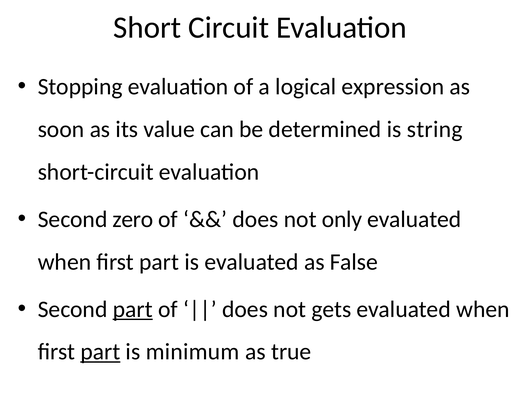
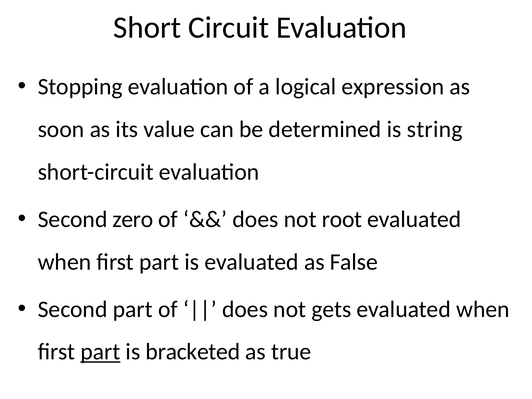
only: only -> root
part at (133, 309) underline: present -> none
minimum: minimum -> bracketed
